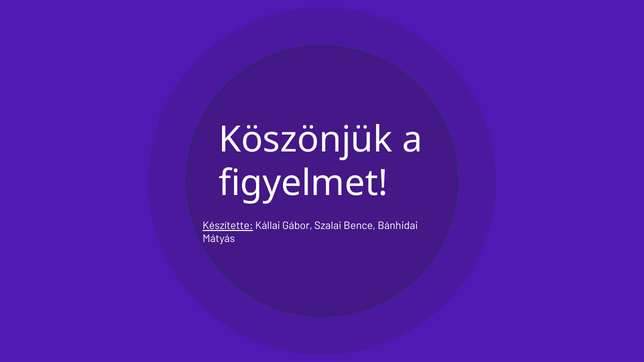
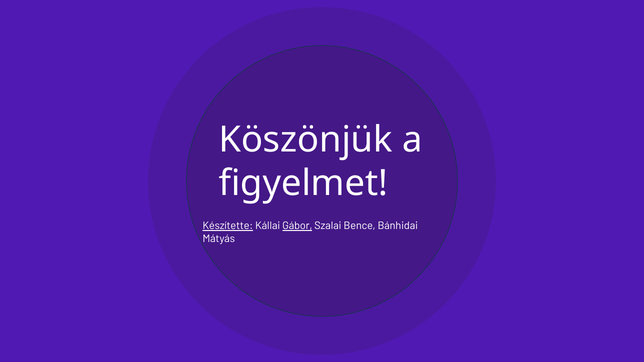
Gábor underline: none -> present
